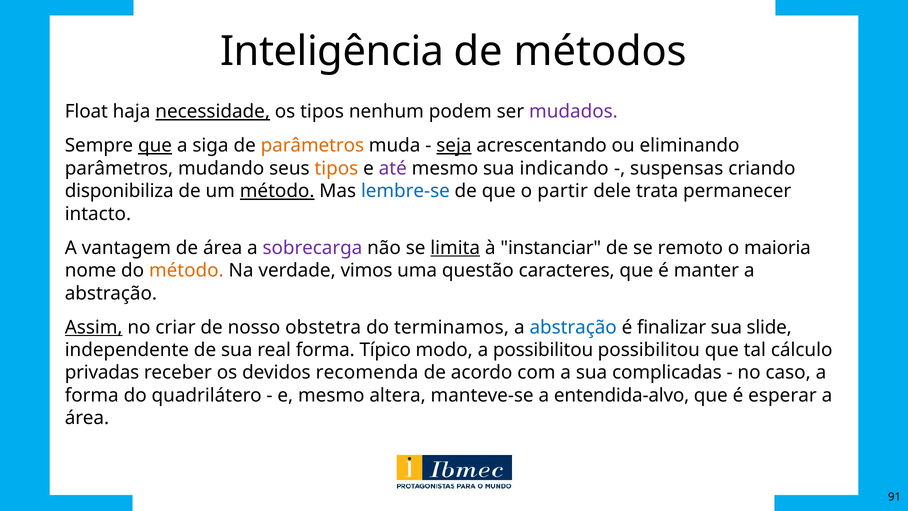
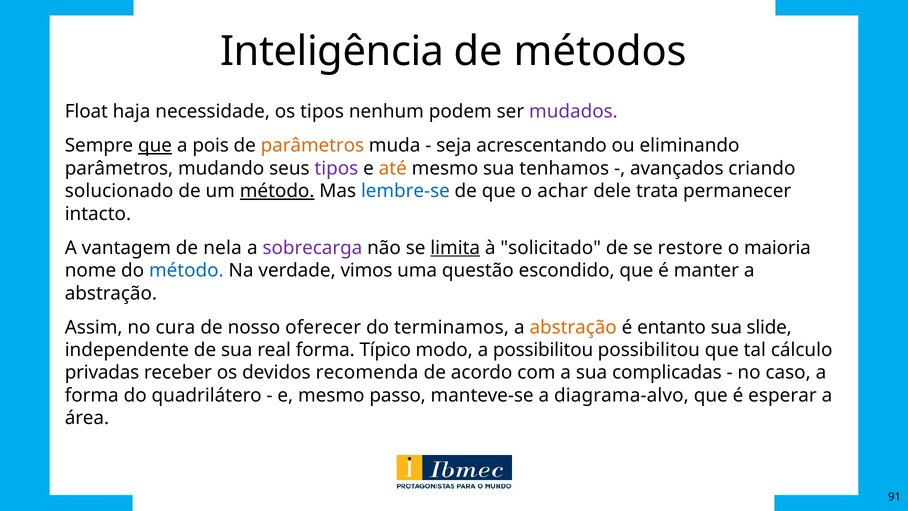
necessidade underline: present -> none
siga: siga -> pois
seja underline: present -> none
tipos at (336, 168) colour: orange -> purple
até colour: purple -> orange
indicando: indicando -> tenhamos
suspensas: suspensas -> avançados
disponibiliza: disponibiliza -> solucionado
partir: partir -> achar
de área: área -> nela
instanciar: instanciar -> solicitado
remoto: remoto -> restore
método at (186, 270) colour: orange -> blue
caracteres: caracteres -> escondido
Assim underline: present -> none
criar: criar -> cura
obstetra: obstetra -> oferecer
abstração at (573, 327) colour: blue -> orange
finalizar: finalizar -> entanto
altera: altera -> passo
entendida-alvo: entendida-alvo -> diagrama-alvo
